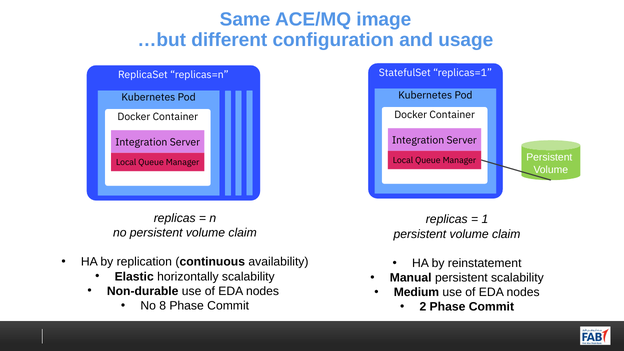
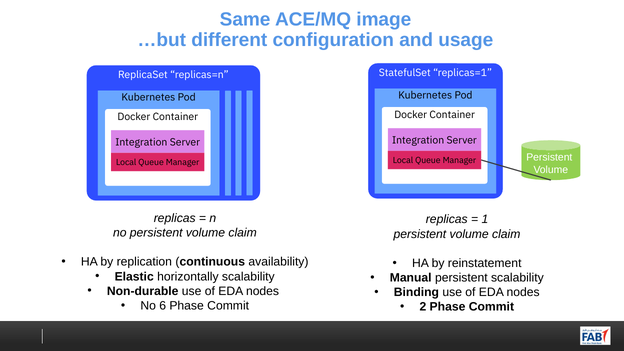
Medium: Medium -> Binding
8: 8 -> 6
